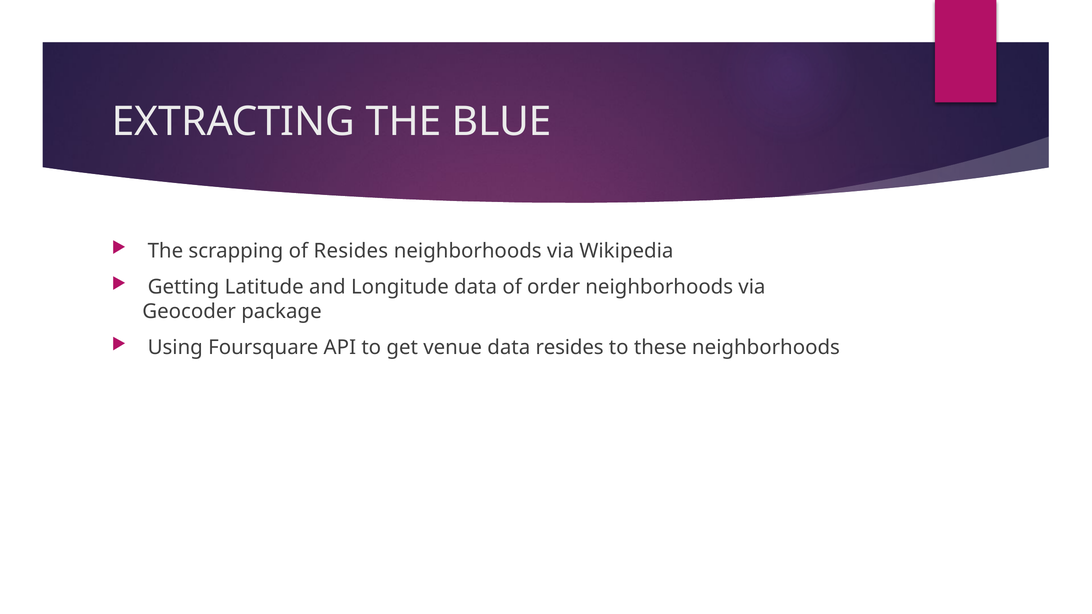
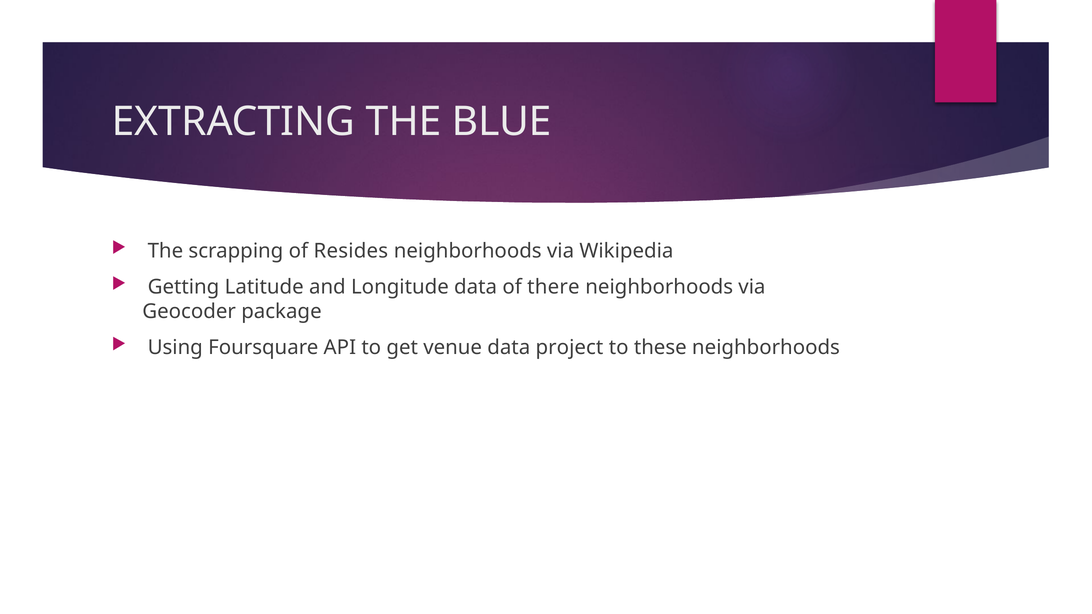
order: order -> there
data resides: resides -> project
